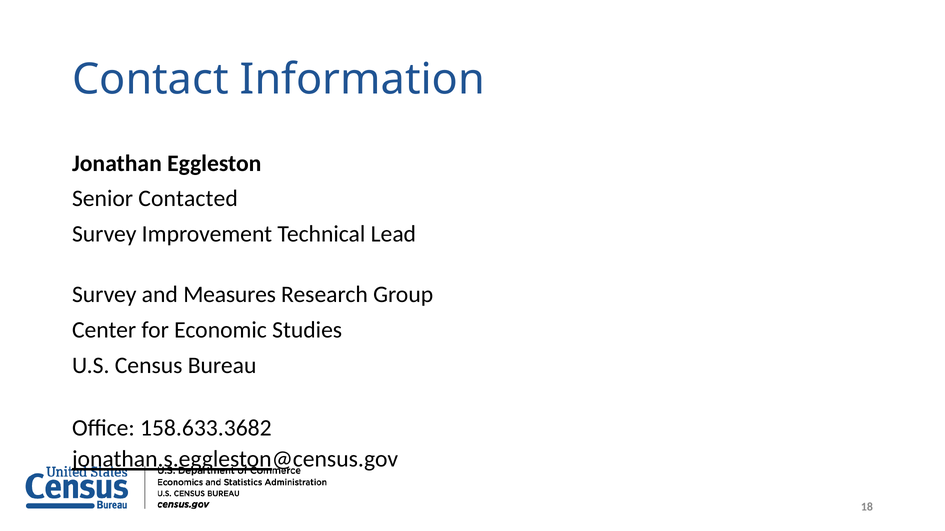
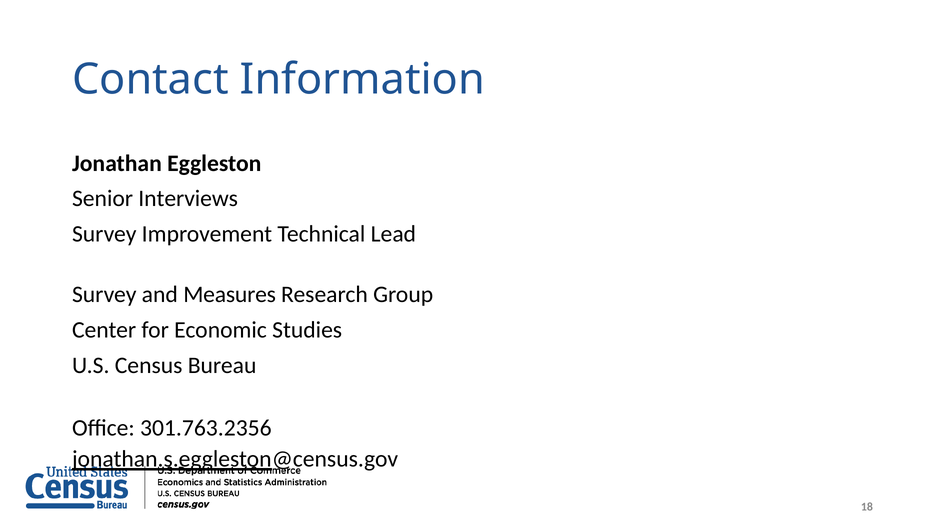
Contacted: Contacted -> Interviews
158.633.3682: 158.633.3682 -> 301.763.2356
